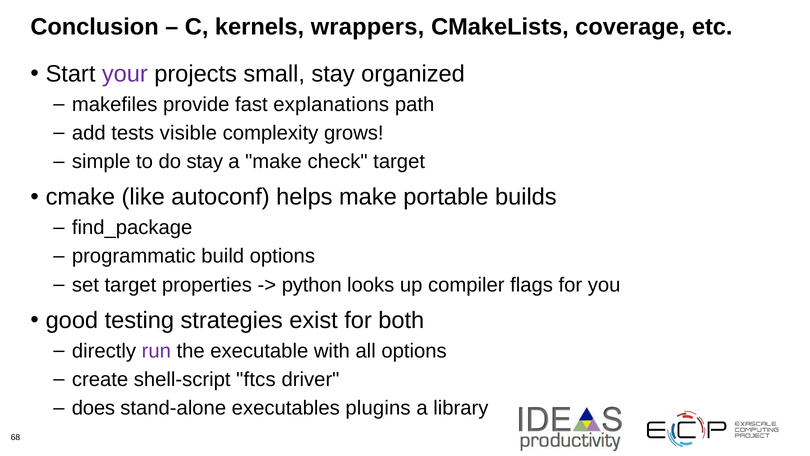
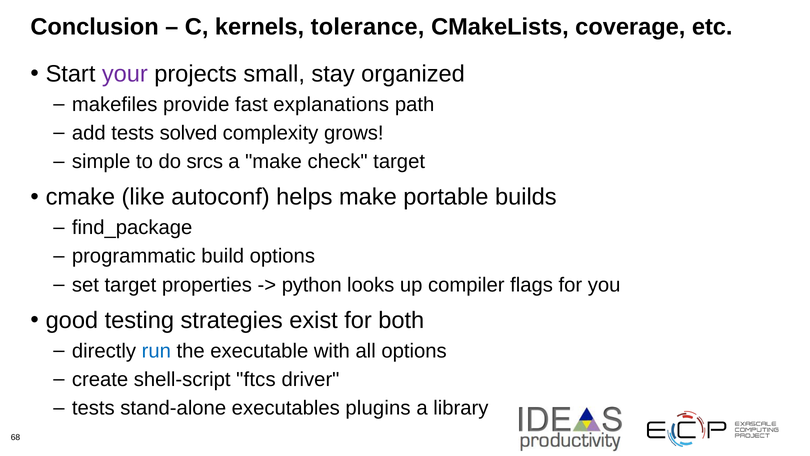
wrappers: wrappers -> tolerance
visible: visible -> solved
do stay: stay -> srcs
run colour: purple -> blue
does at (93, 408): does -> tests
